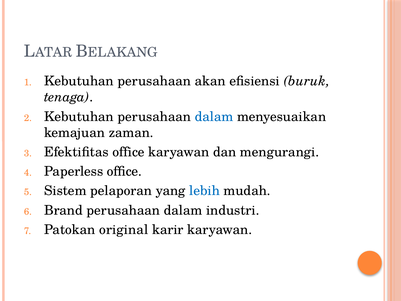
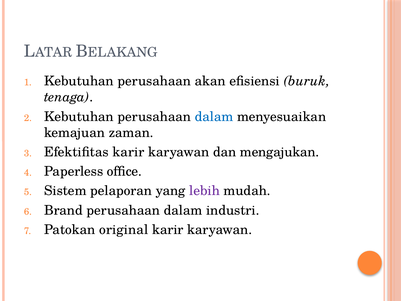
Efektifitas office: office -> karir
mengurangi: mengurangi -> mengajukan
lebih colour: blue -> purple
